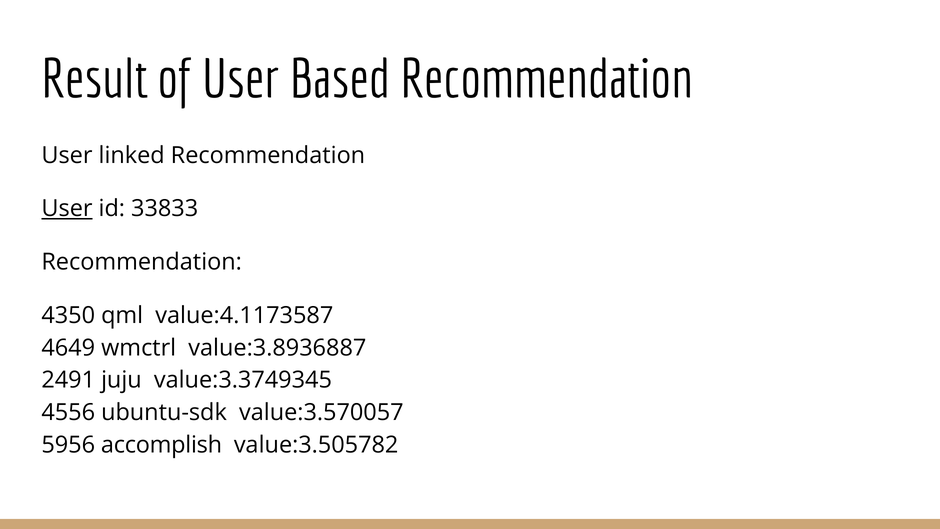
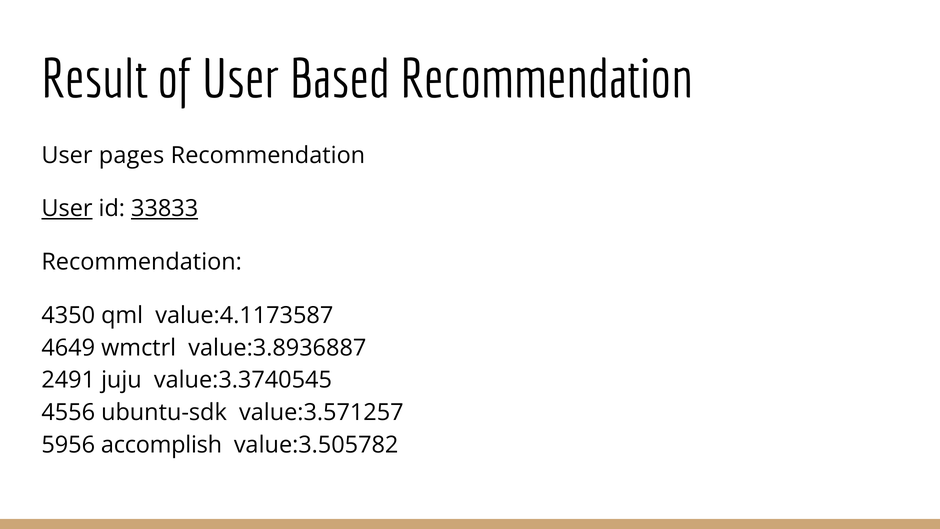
linked: linked -> pages
33833 underline: none -> present
value:3.3749345: value:3.3749345 -> value:3.3740545
value:3.570057: value:3.570057 -> value:3.571257
